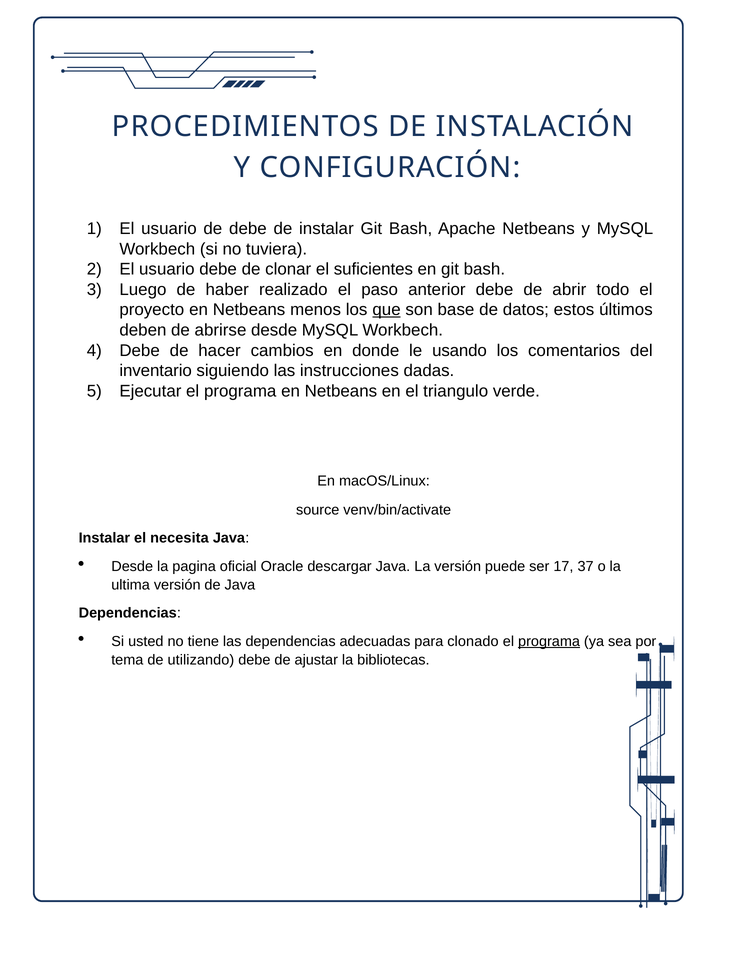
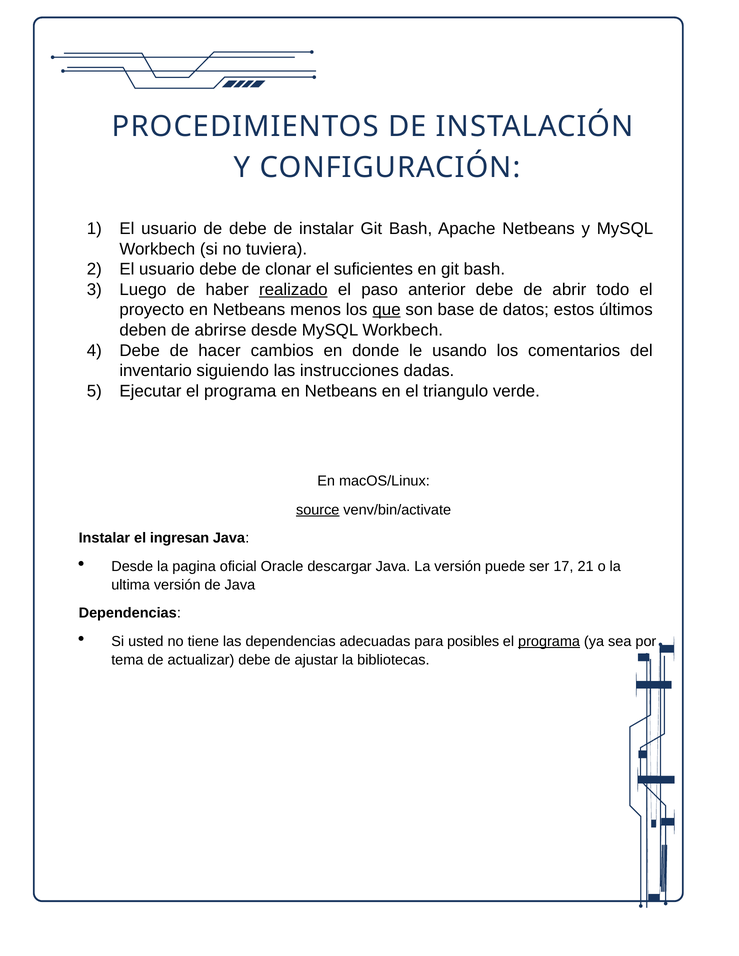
realizado underline: none -> present
source underline: none -> present
necesita: necesita -> ingresan
37: 37 -> 21
clonado: clonado -> posibles
utilizando: utilizando -> actualizar
